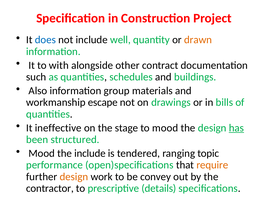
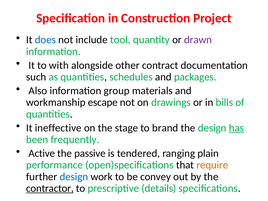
well: well -> tool
drawn colour: orange -> purple
buildings: buildings -> packages
to mood: mood -> brand
structured: structured -> frequently
Mood at (42, 153): Mood -> Active
the include: include -> passive
topic: topic -> plain
design at (74, 177) colour: orange -> blue
contractor underline: none -> present
